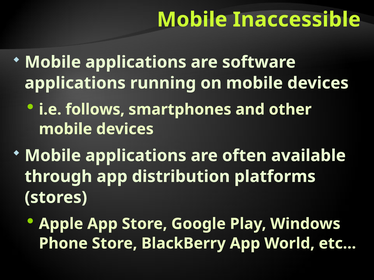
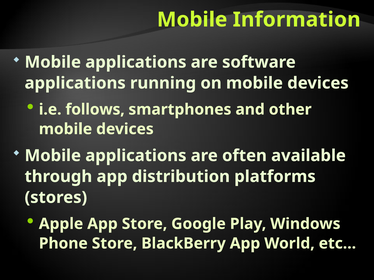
Inaccessible: Inaccessible -> Information
